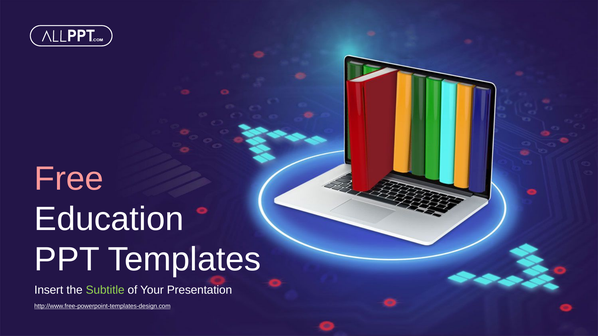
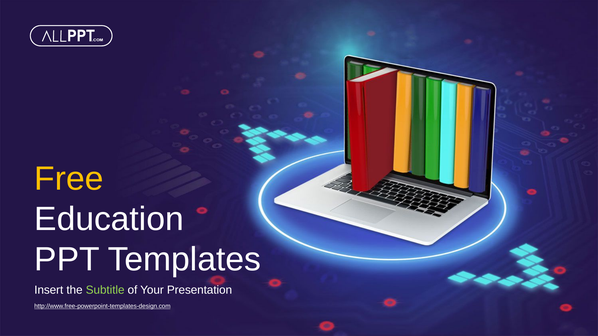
Free colour: pink -> yellow
